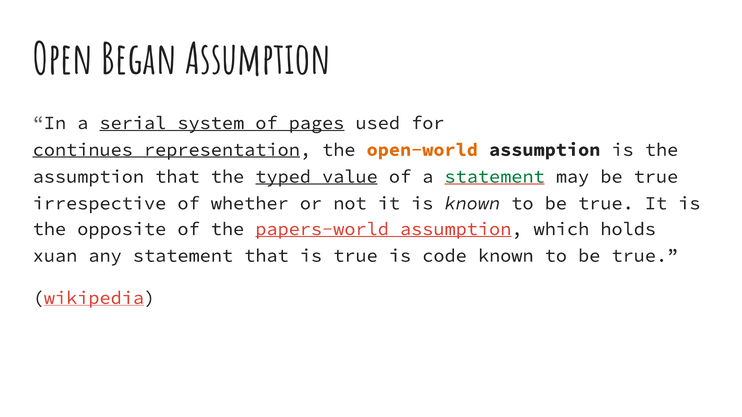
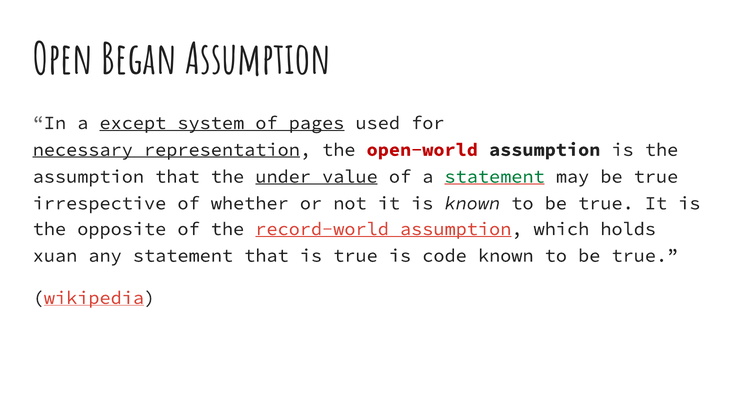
serial: serial -> except
continues: continues -> necessary
open-world colour: orange -> red
typed: typed -> under
papers-world: papers-world -> record-world
